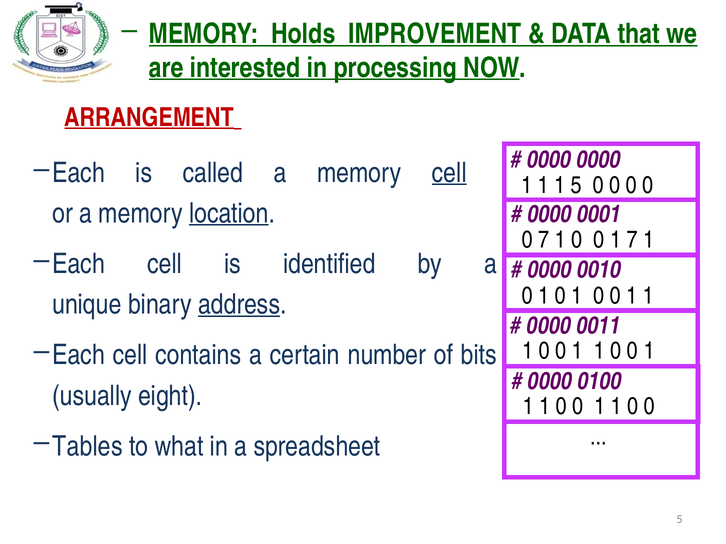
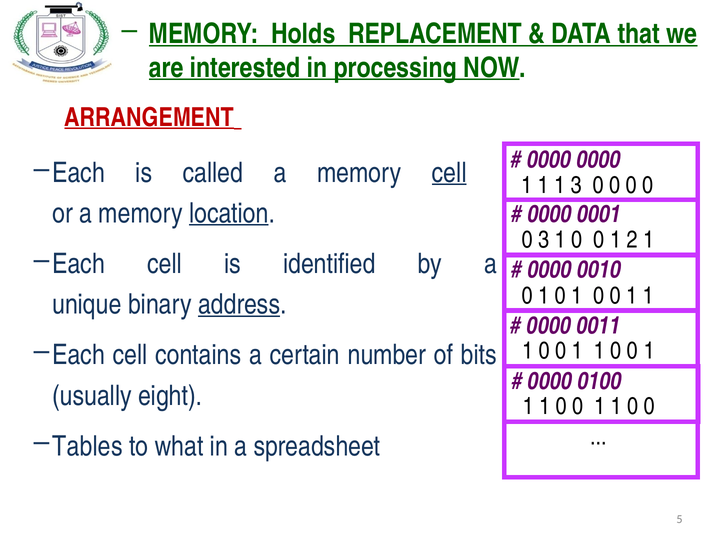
IMPROVEMENT: IMPROVEMENT -> REPLACEMENT
1 5: 5 -> 3
0 7: 7 -> 3
1 7: 7 -> 2
